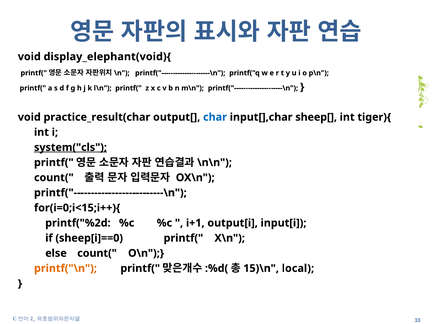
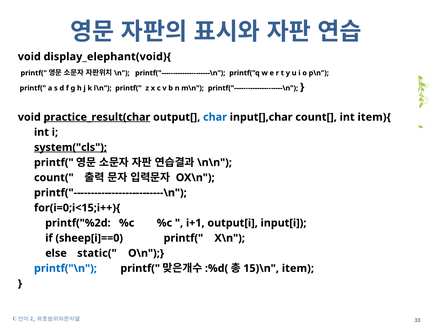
practice_result(char underline: none -> present
sheep[: sheep[ -> count[
tiger){: tiger){ -> item){
else count(: count( -> static(
printf("\n colour: orange -> blue
local: local -> item
